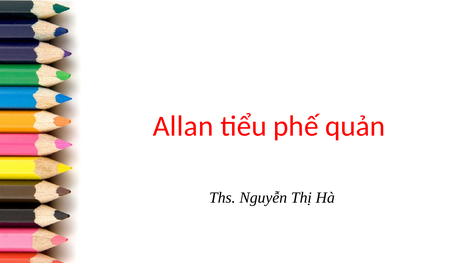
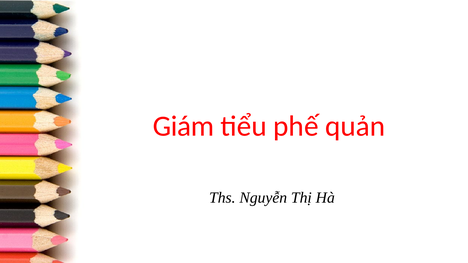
Allan: Allan -> Giám
